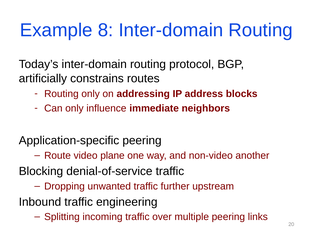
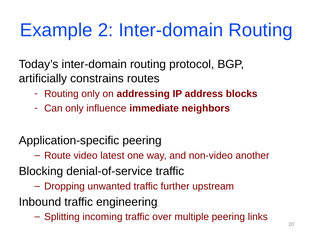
8: 8 -> 2
plane: plane -> latest
